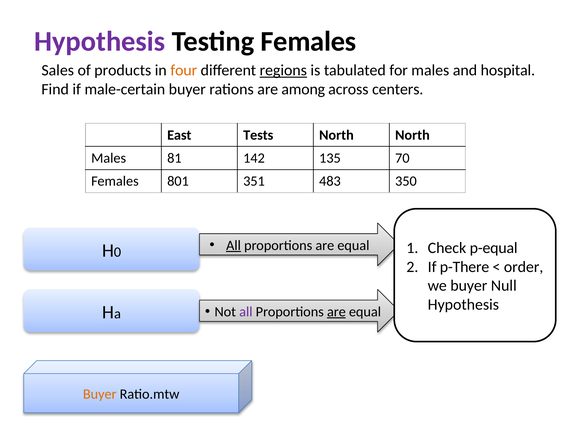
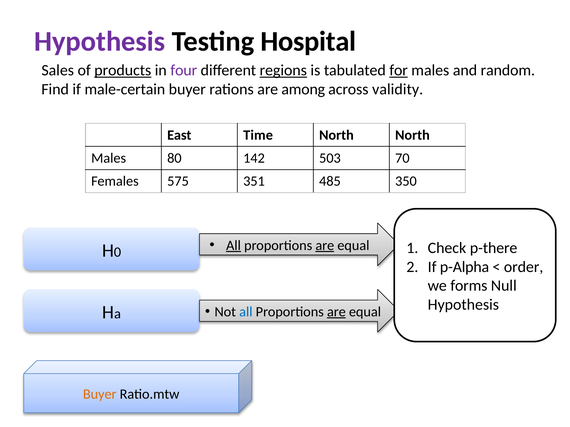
Testing Females: Females -> Hospital
products underline: none -> present
four colour: orange -> purple
for underline: none -> present
hospital: hospital -> random
centers: centers -> validity
Tests: Tests -> Time
81: 81 -> 80
135: 135 -> 503
801: 801 -> 575
483: 483 -> 485
are at (325, 246) underline: none -> present
p-equal: p-equal -> p-there
p-There: p-There -> p-Alpha
we buyer: buyer -> forms
all at (246, 312) colour: purple -> blue
